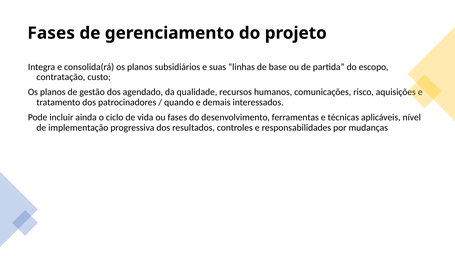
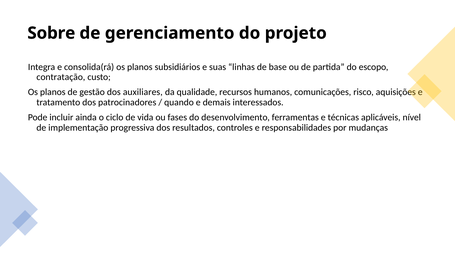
Fases at (51, 33): Fases -> Sobre
agendado: agendado -> auxiliares
